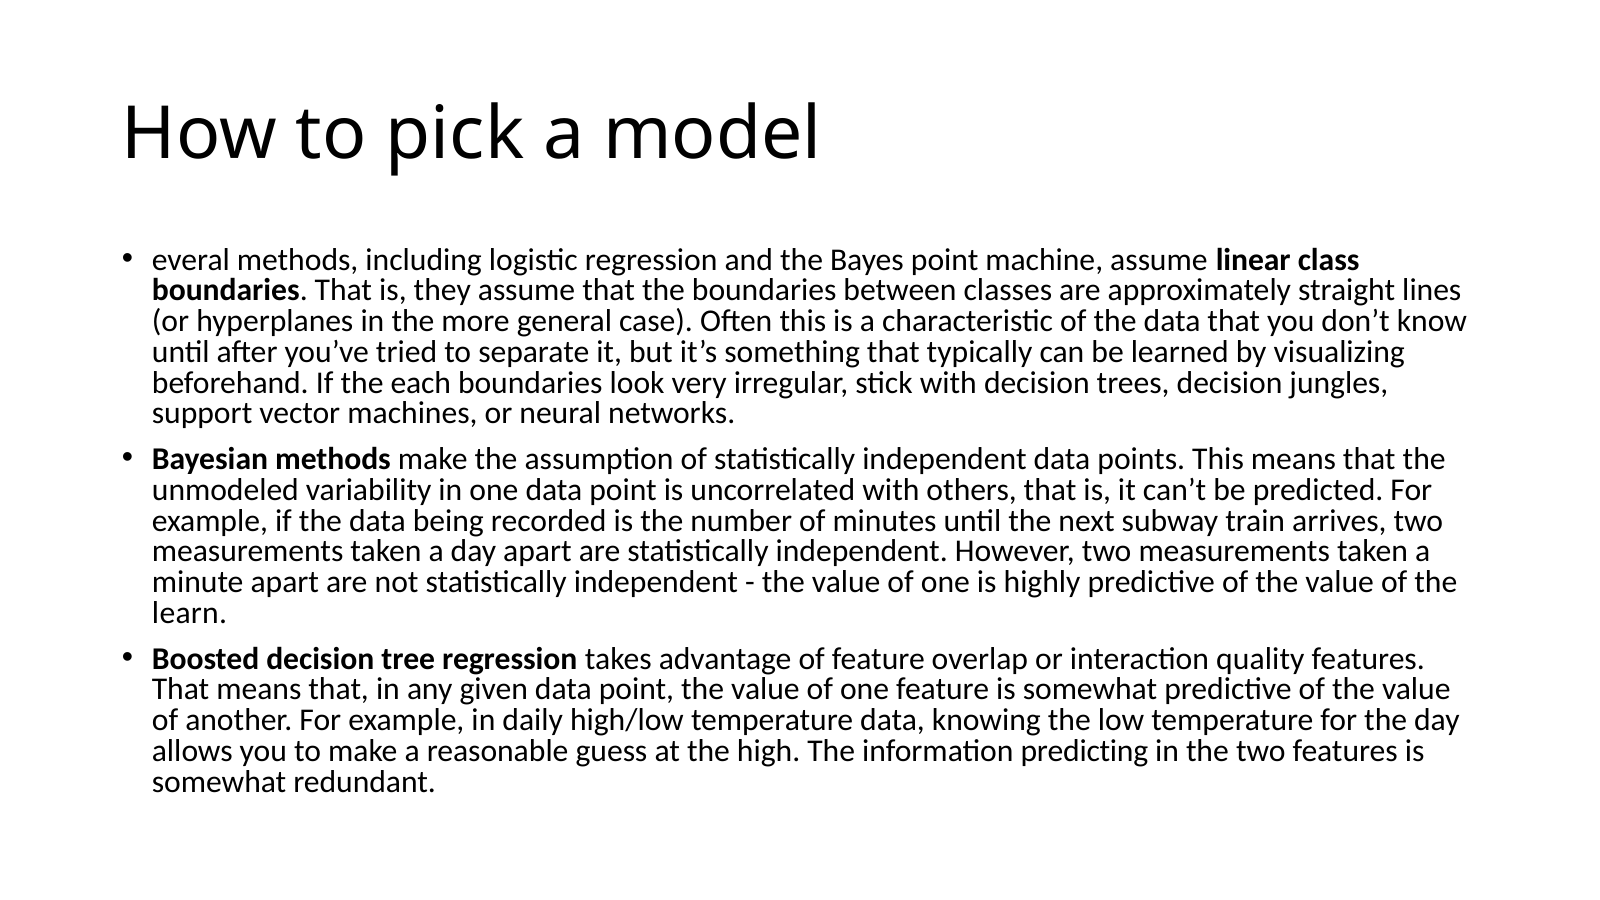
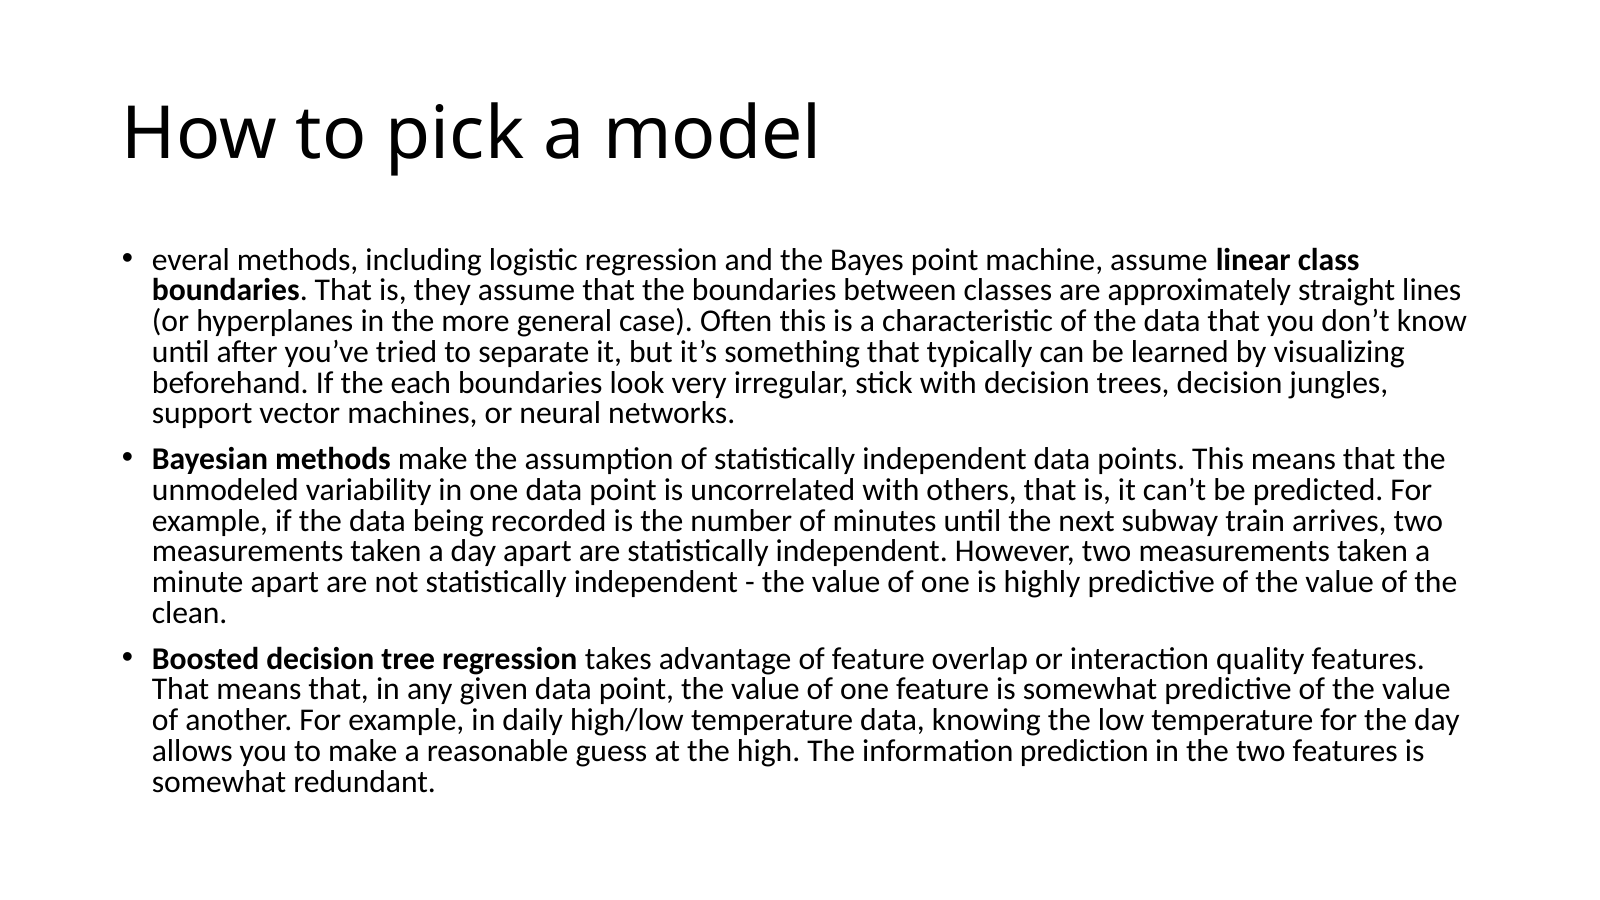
learn: learn -> clean
predicting: predicting -> prediction
